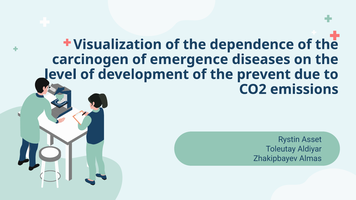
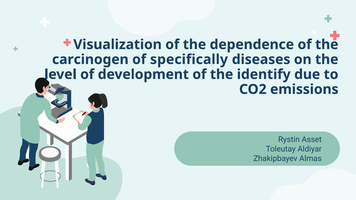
emergence: emergence -> specifically
prevent: prevent -> identify
